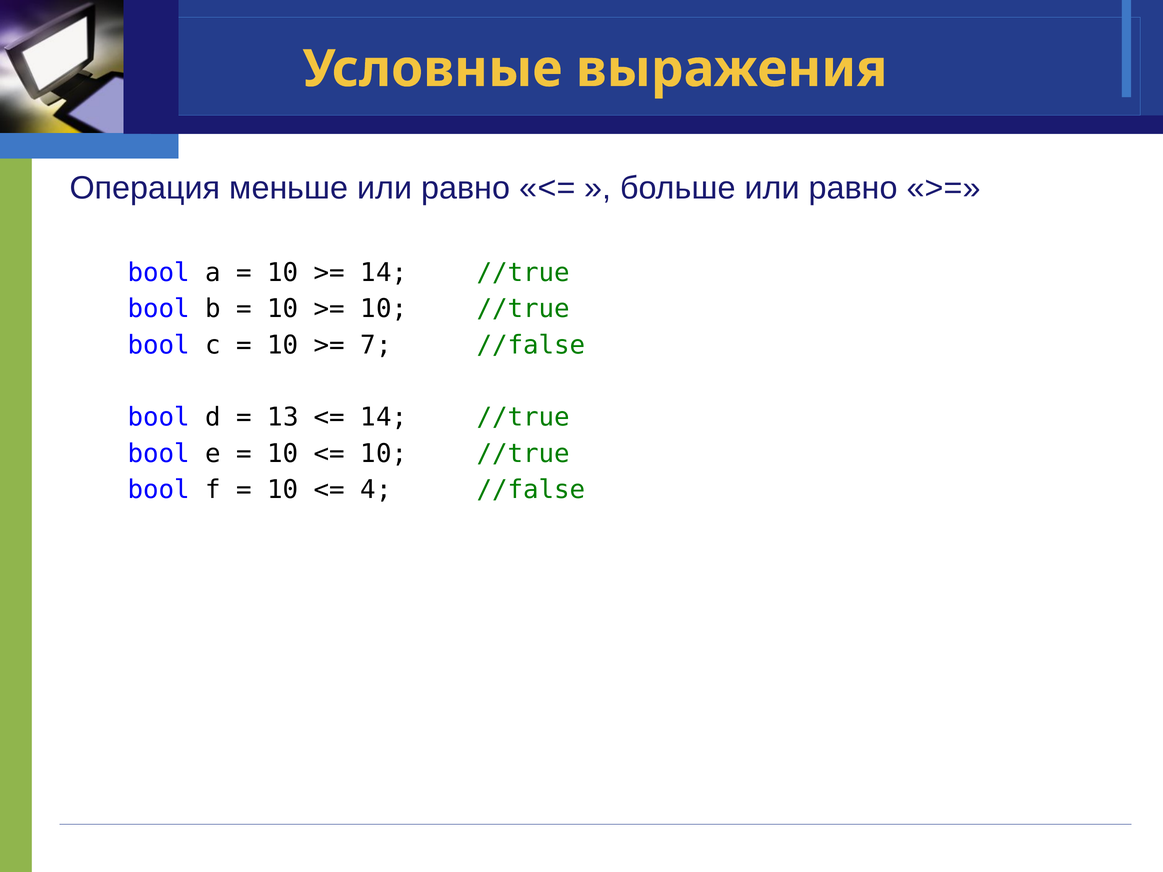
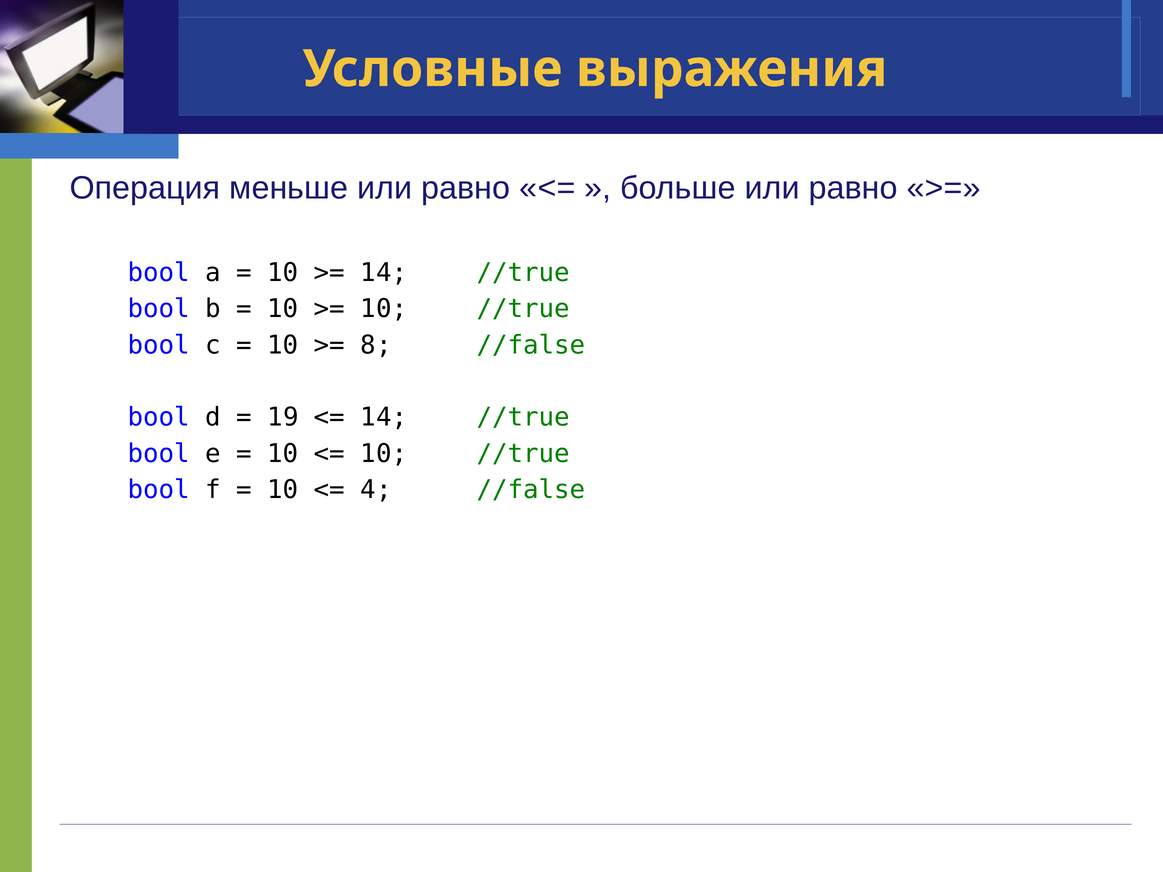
7: 7 -> 8
13: 13 -> 19
